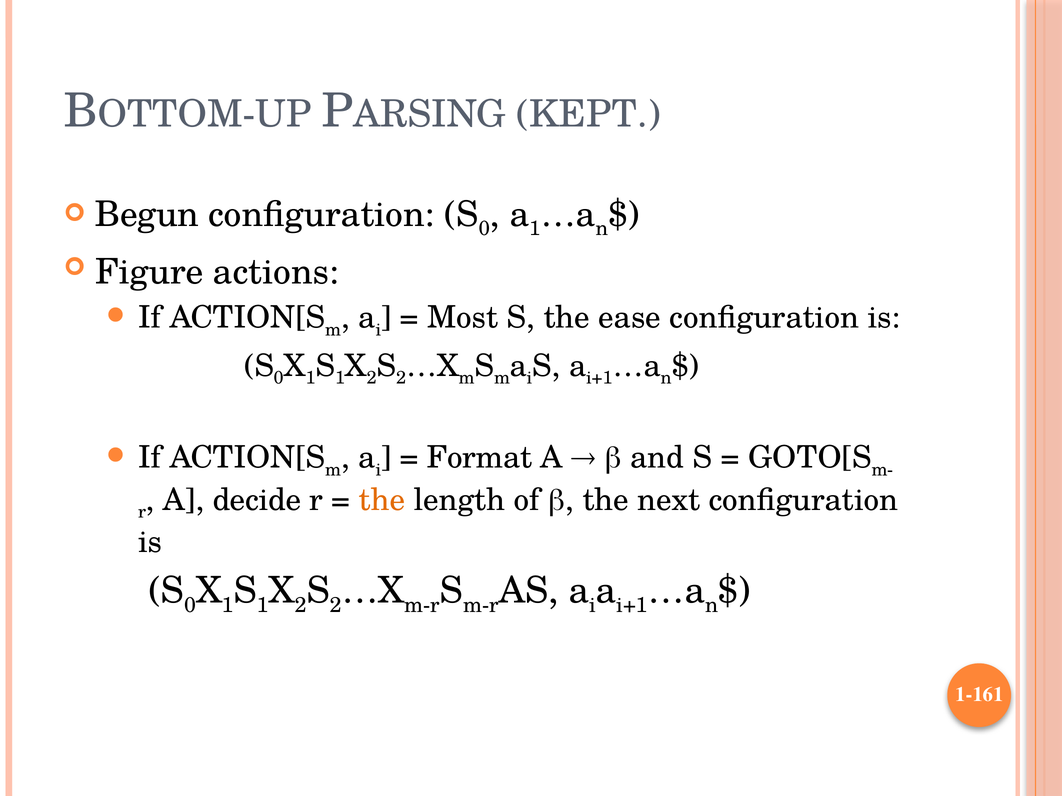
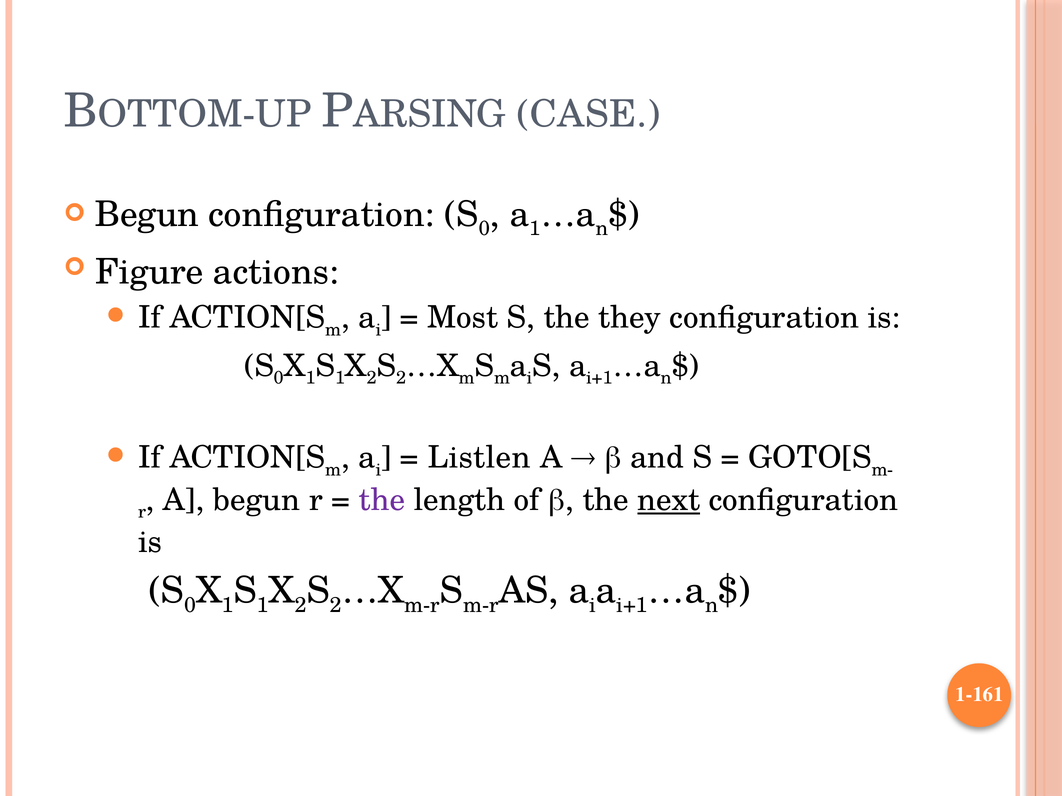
KEPT: KEPT -> CASE
ease: ease -> they
Format: Format -> Listlen
A decide: decide -> begun
the at (382, 500) colour: orange -> purple
next underline: none -> present
